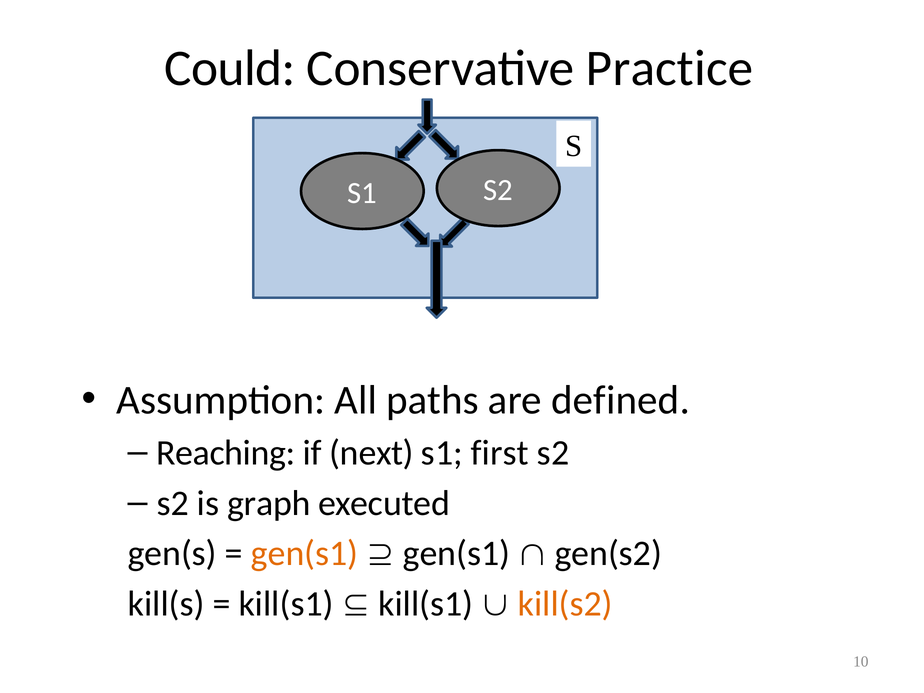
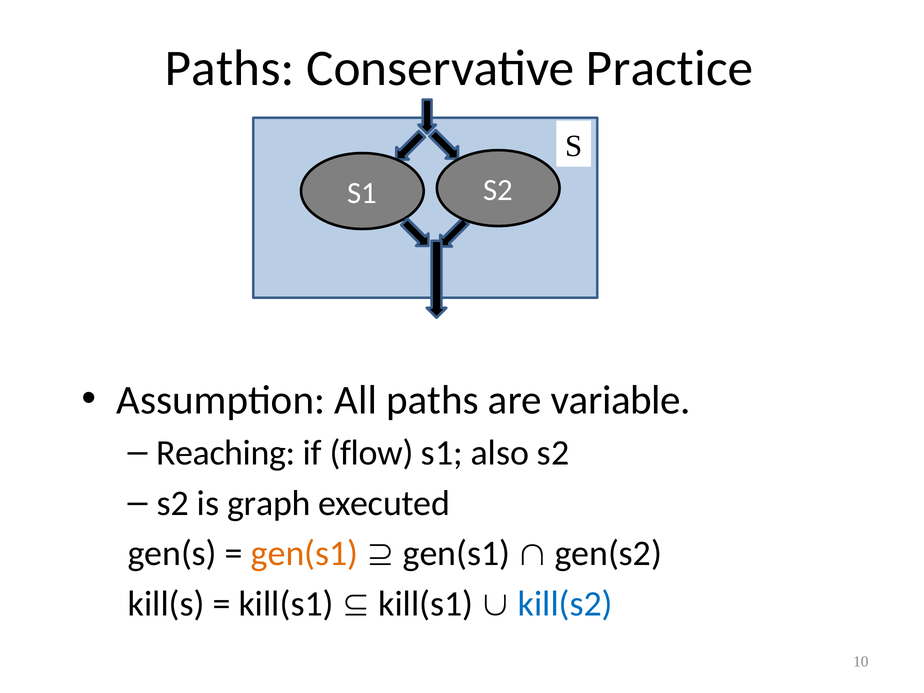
Could at (230, 68): Could -> Paths
defined: defined -> variable
next: next -> flow
first: first -> also
kill(s2 colour: orange -> blue
